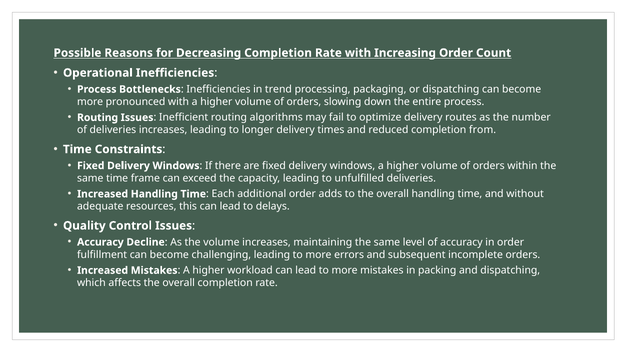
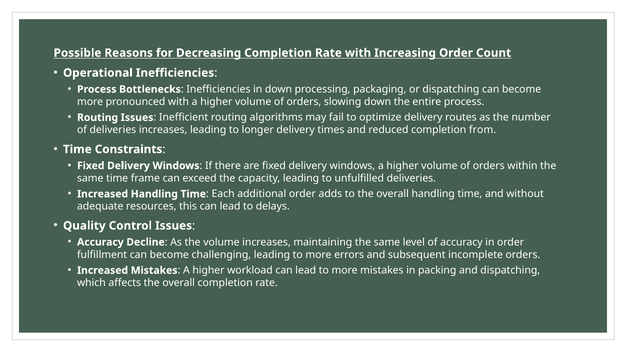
in trend: trend -> down
